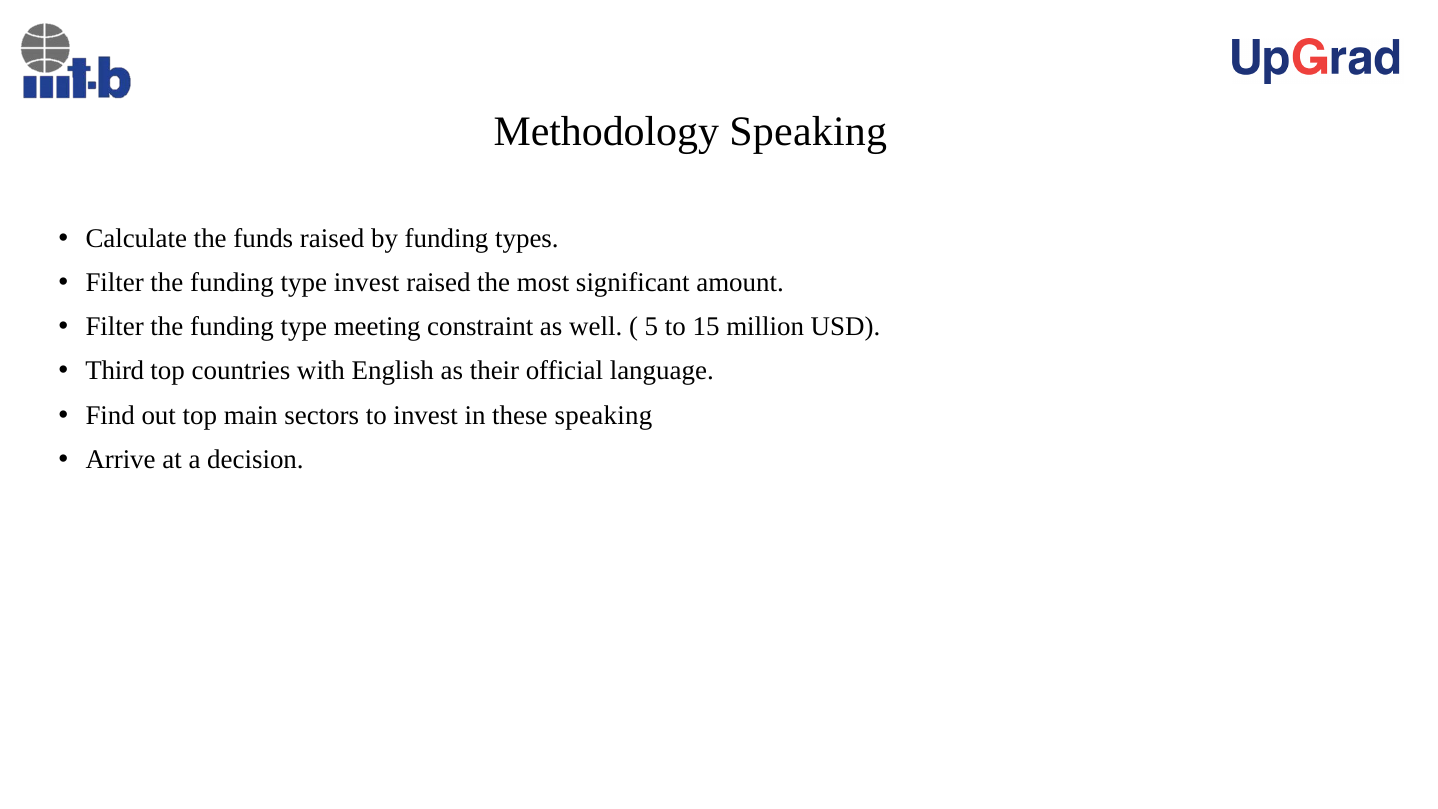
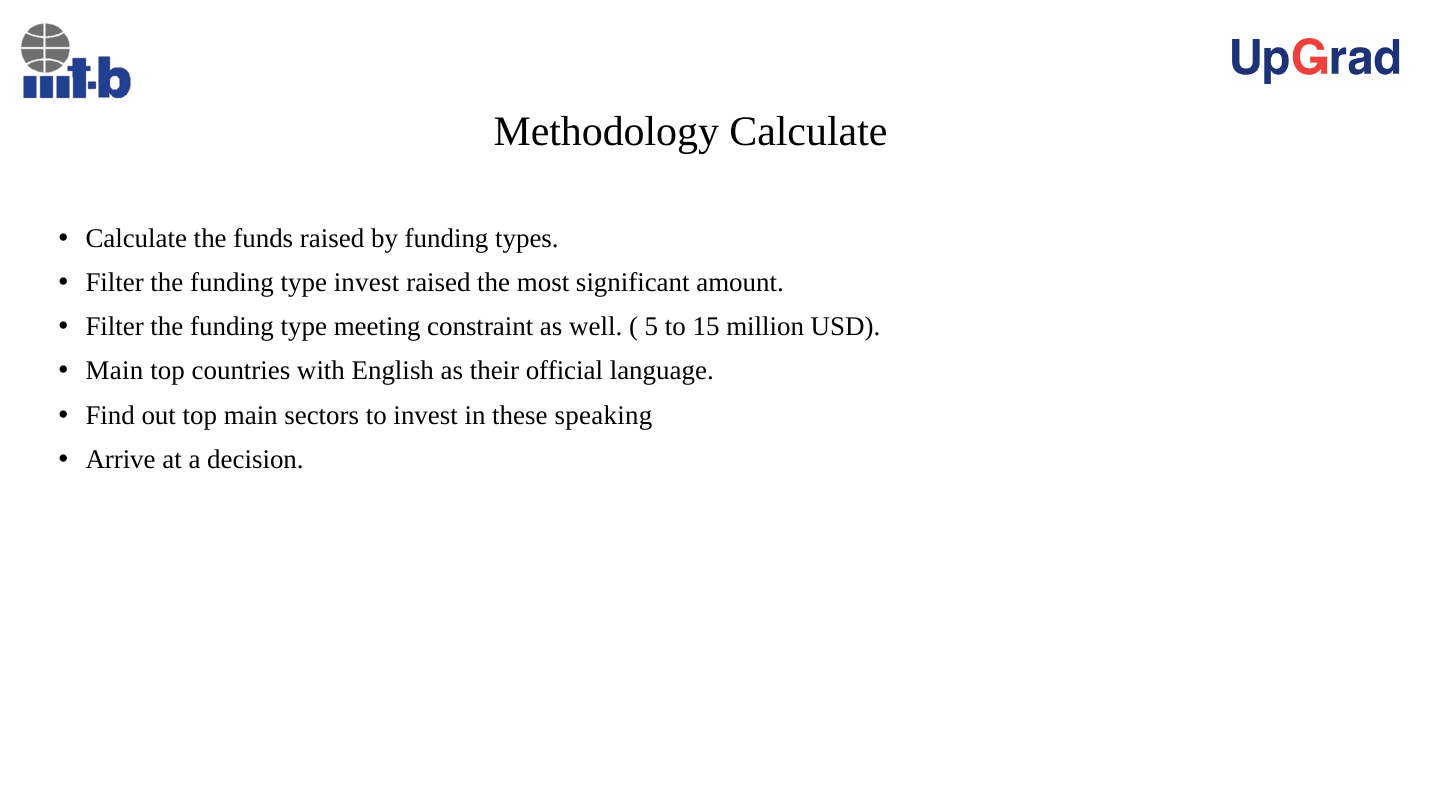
Methodology Speaking: Speaking -> Calculate
Third at (115, 371): Third -> Main
